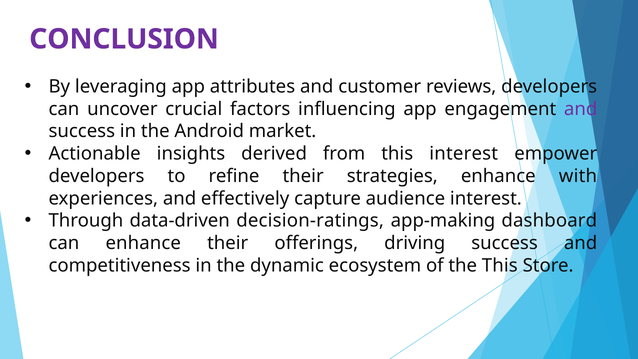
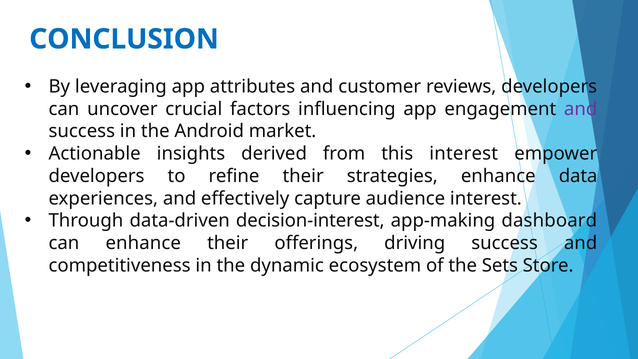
CONCLUSION colour: purple -> blue
with: with -> data
decision-ratings: decision-ratings -> decision-interest
the This: This -> Sets
